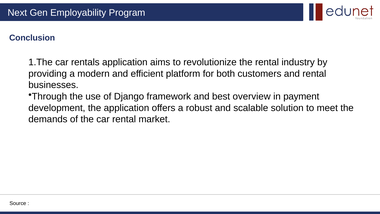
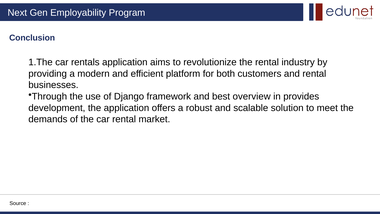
payment: payment -> provides
